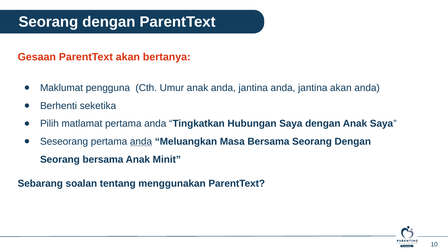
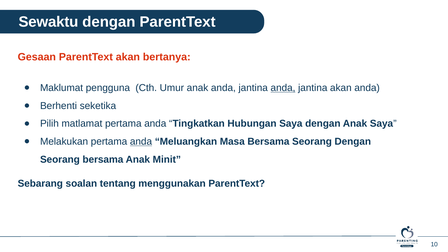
Seorang at (48, 22): Seorang -> Sewaktu
anda at (283, 88) underline: none -> present
Seseorang: Seseorang -> Melakukan
